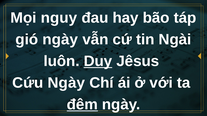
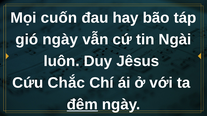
nguy: nguy -> cuốn
Duy underline: present -> none
Cứu Ngày: Ngày -> Chắc
